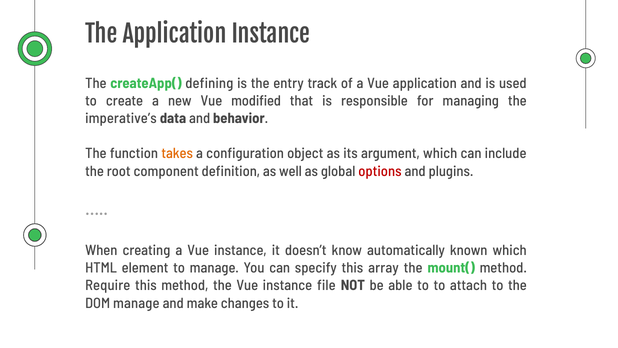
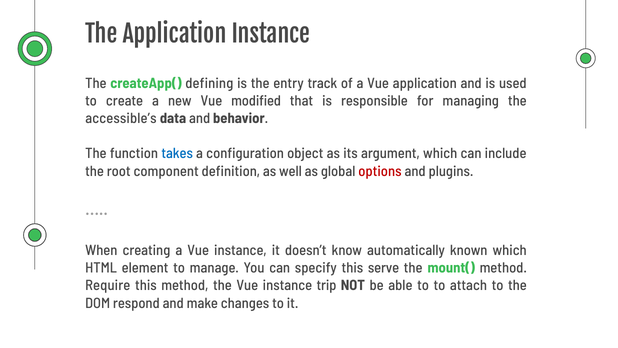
imperative’s: imperative’s -> accessible’s
takes colour: orange -> blue
array: array -> serve
file: file -> trip
DOM manage: manage -> respond
